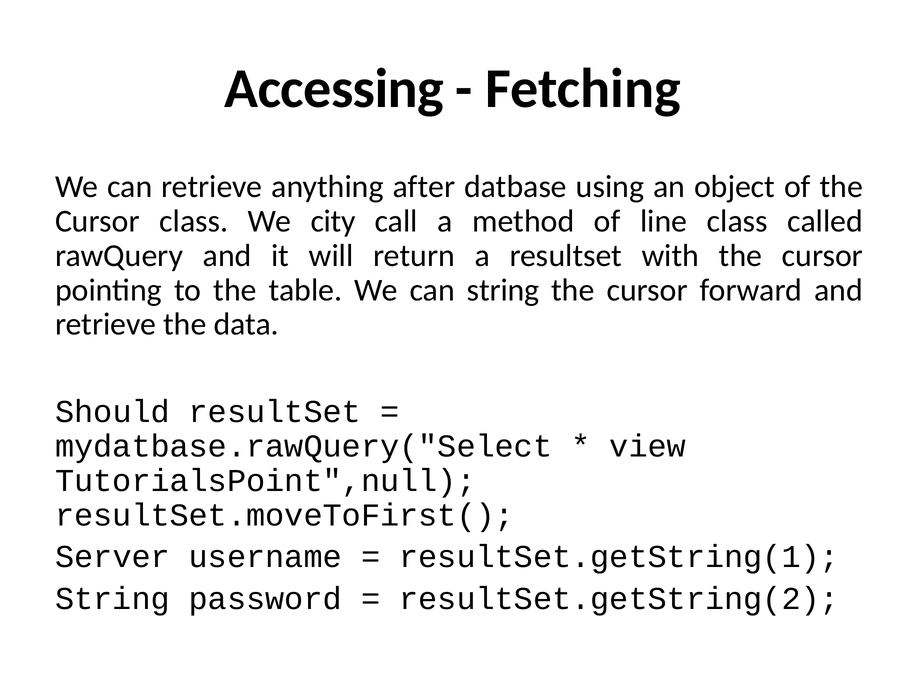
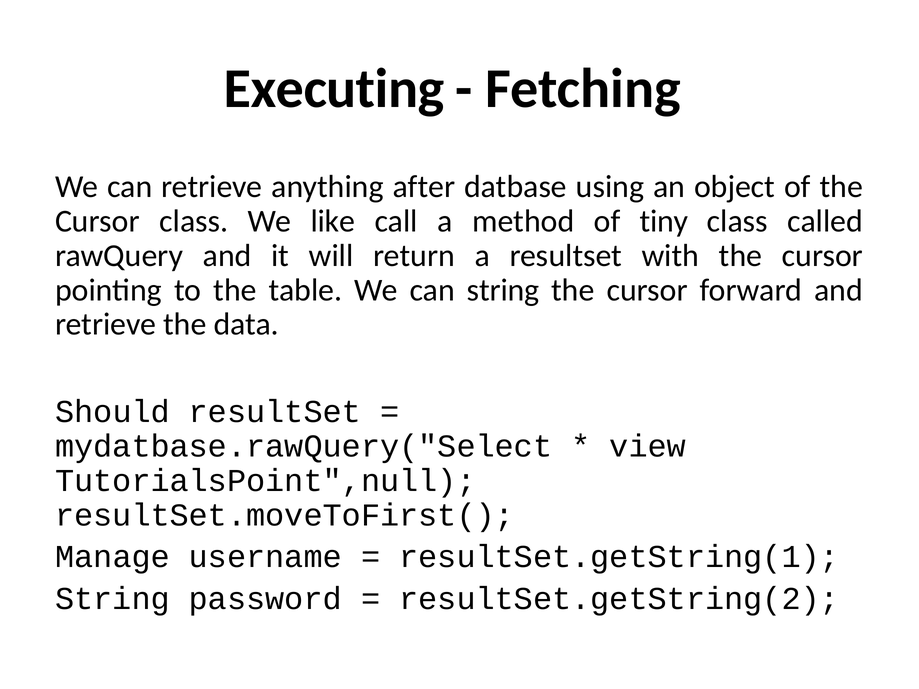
Accessing: Accessing -> Executing
city: city -> like
line: line -> tiny
Server: Server -> Manage
